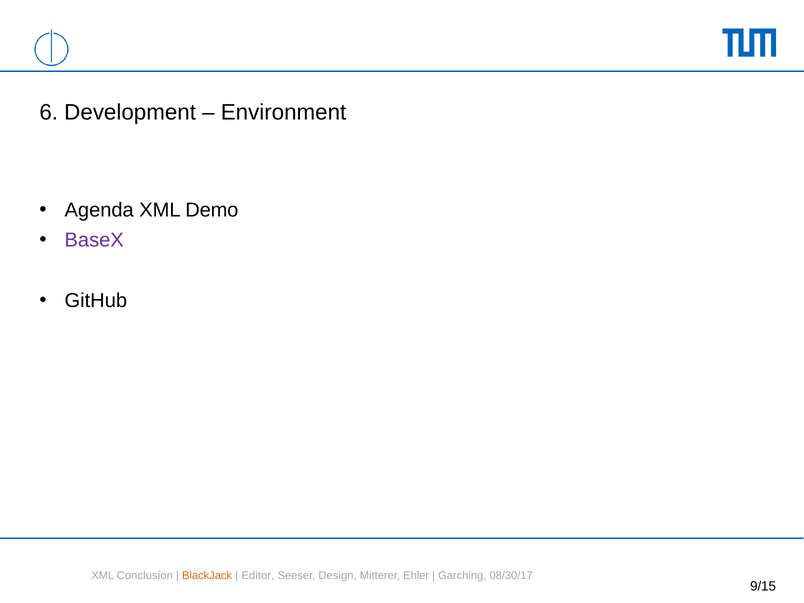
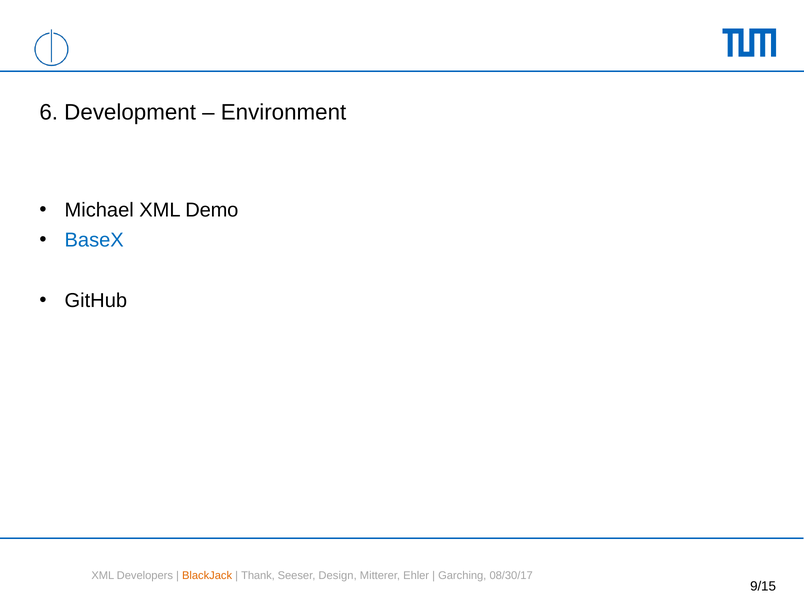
Agenda: Agenda -> Michael
BaseX colour: purple -> blue
Conclusion: Conclusion -> Developers
Editor: Editor -> Thank
